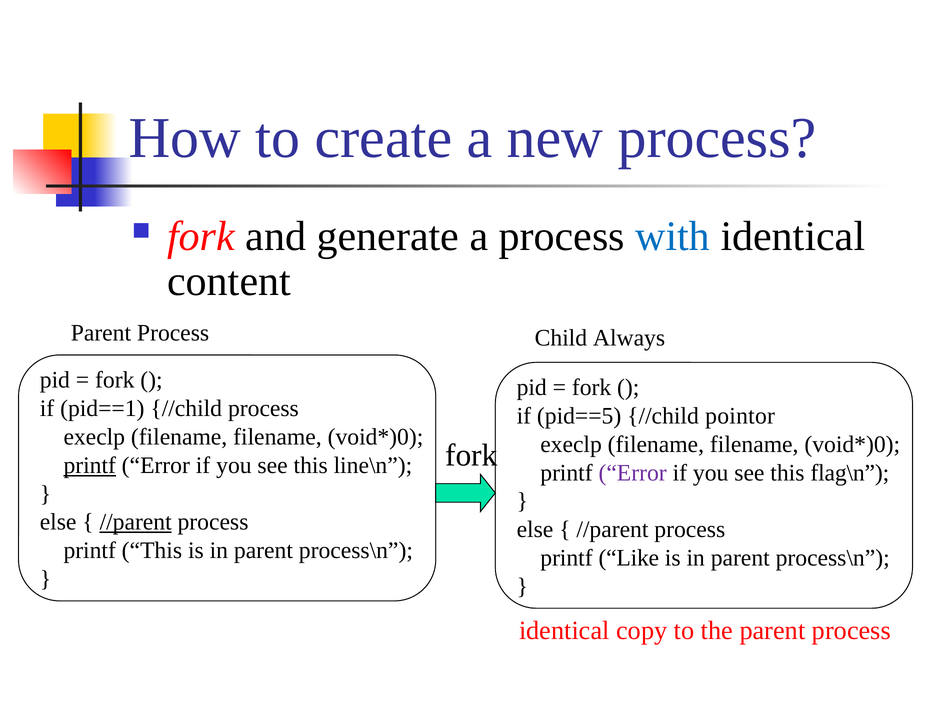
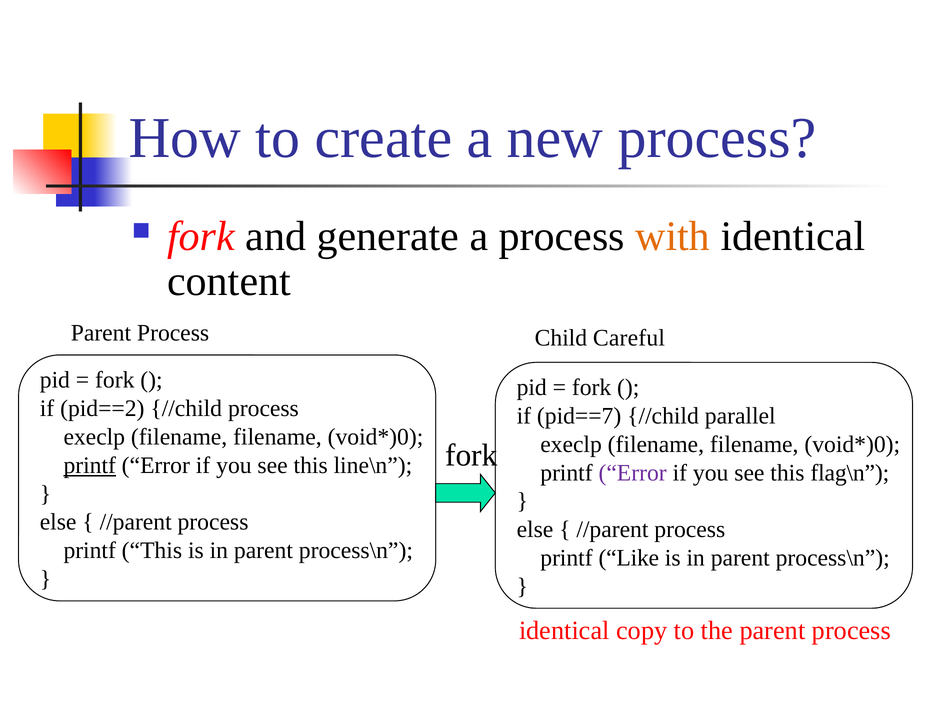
with colour: blue -> orange
Always: Always -> Careful
pid==1: pid==1 -> pid==2
pid==5: pid==5 -> pid==7
pointor: pointor -> parallel
//parent at (136, 522) underline: present -> none
